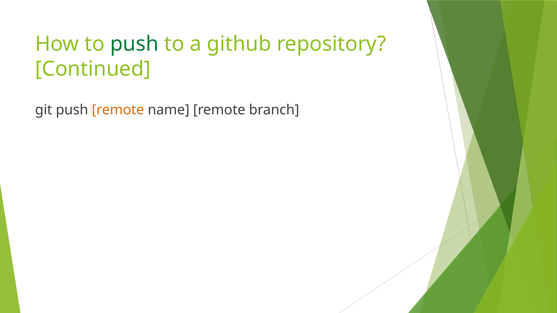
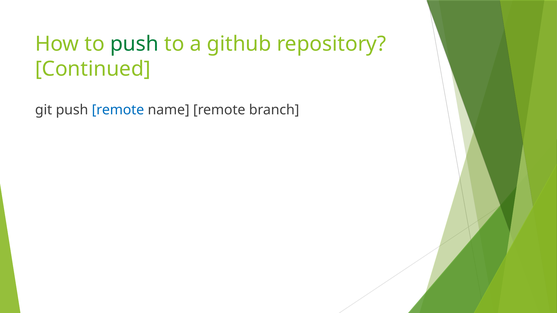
remote at (118, 110) colour: orange -> blue
